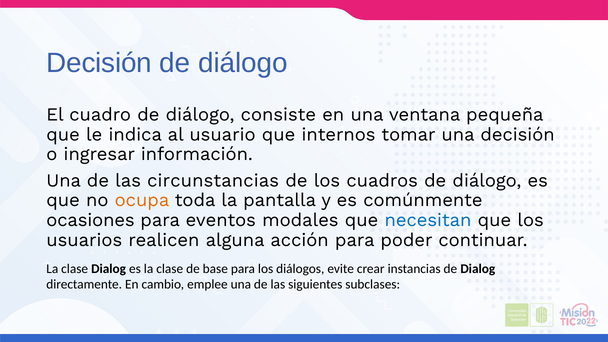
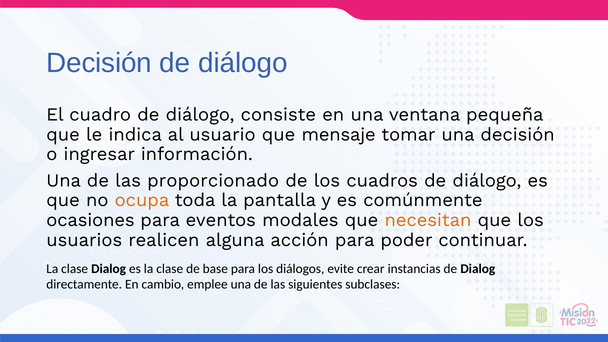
internos: internos -> mensaje
circunstancias: circunstancias -> proporcionado
necesitan colour: blue -> orange
